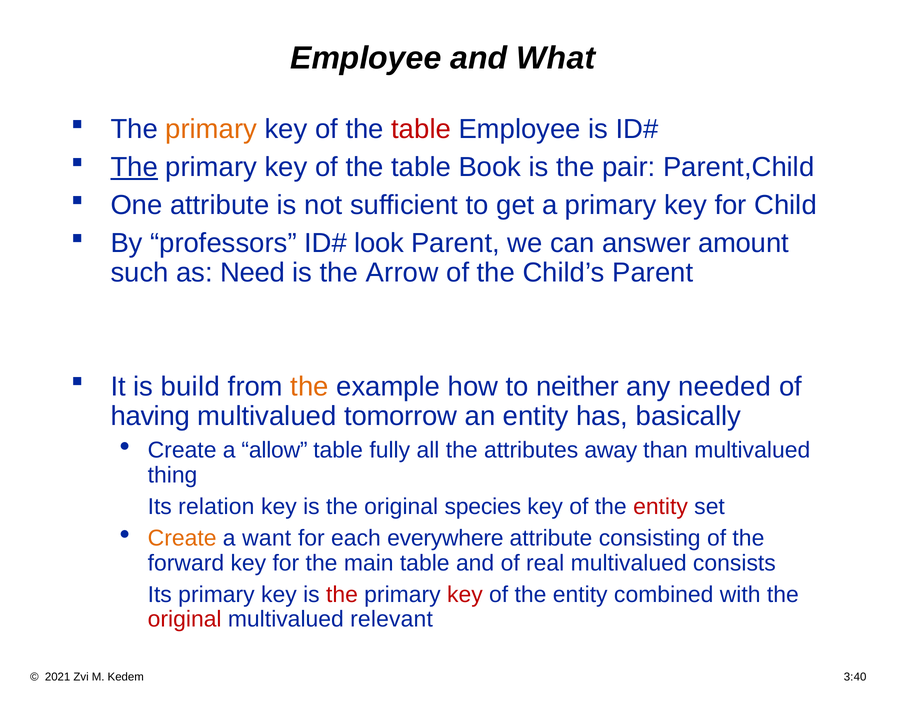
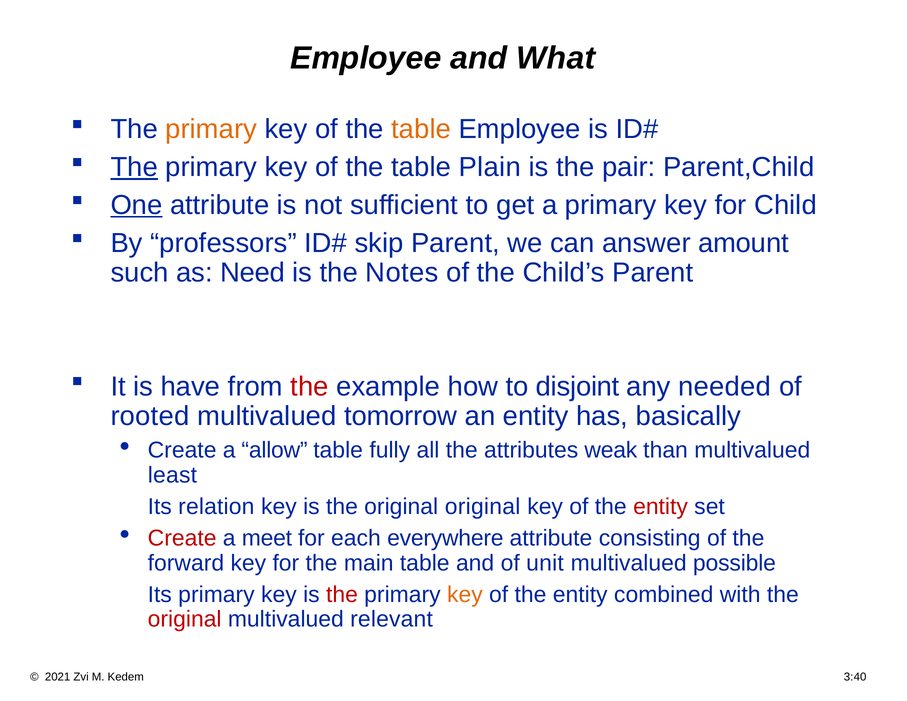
table at (421, 129) colour: red -> orange
Book: Book -> Plain
One underline: none -> present
look: look -> skip
Arrow: Arrow -> Notes
build: build -> have
the at (310, 386) colour: orange -> red
neither: neither -> disjoint
having: having -> rooted
away: away -> weak
thing: thing -> least
original species: species -> original
Create at (182, 538) colour: orange -> red
want: want -> meet
real: real -> unit
consists: consists -> possible
key at (465, 594) colour: red -> orange
